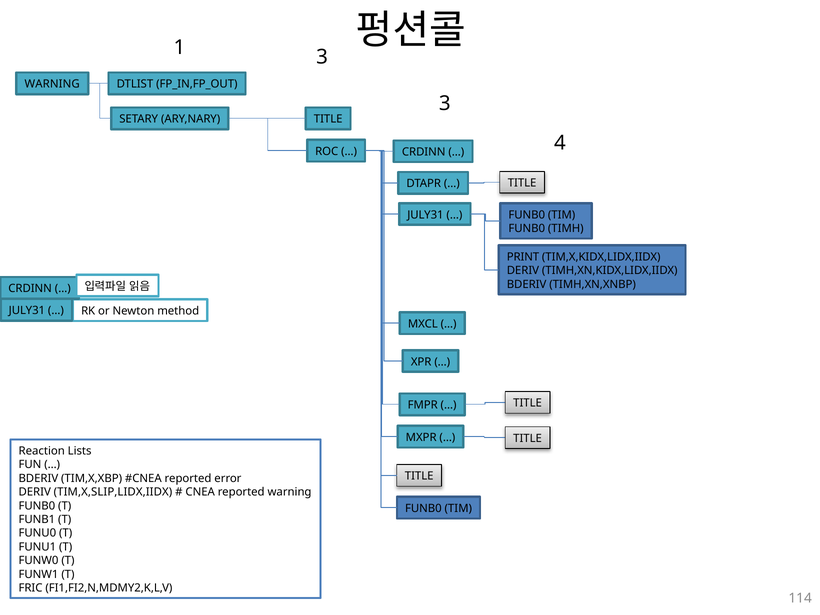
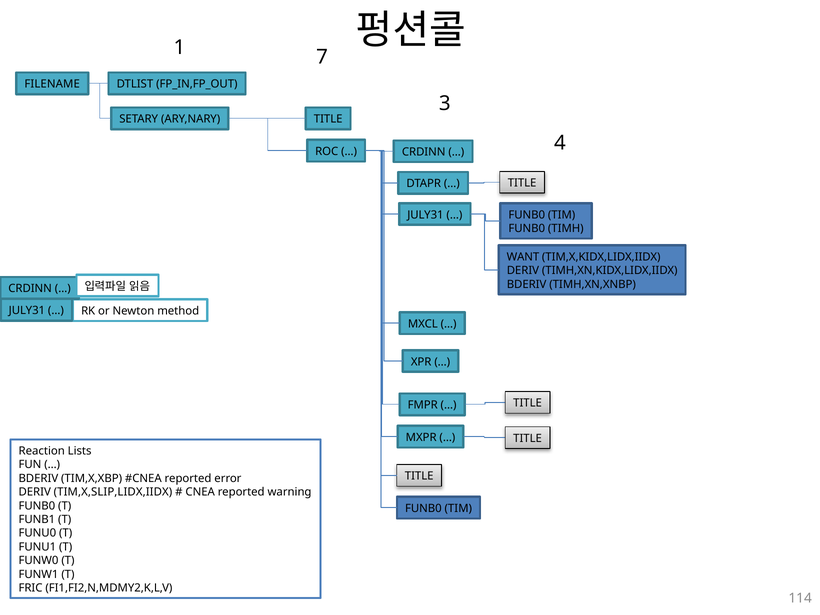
1 3: 3 -> 7
WARNING at (52, 84): WARNING -> FILENAME
PRINT: PRINT -> WANT
